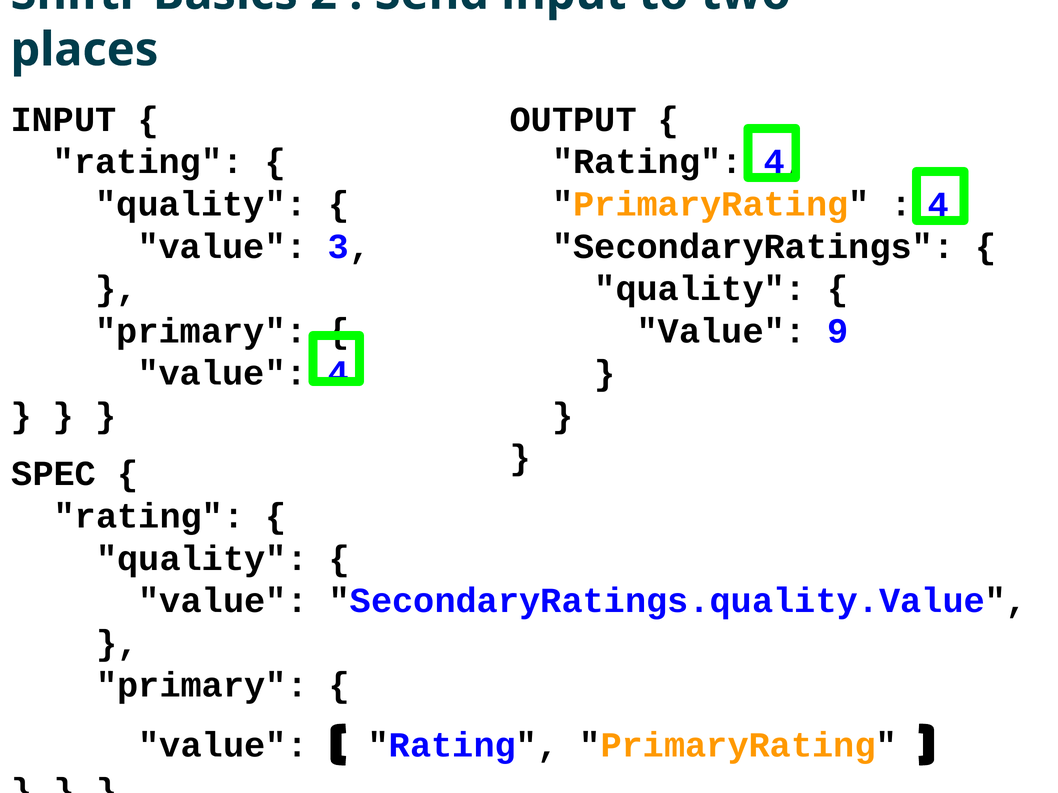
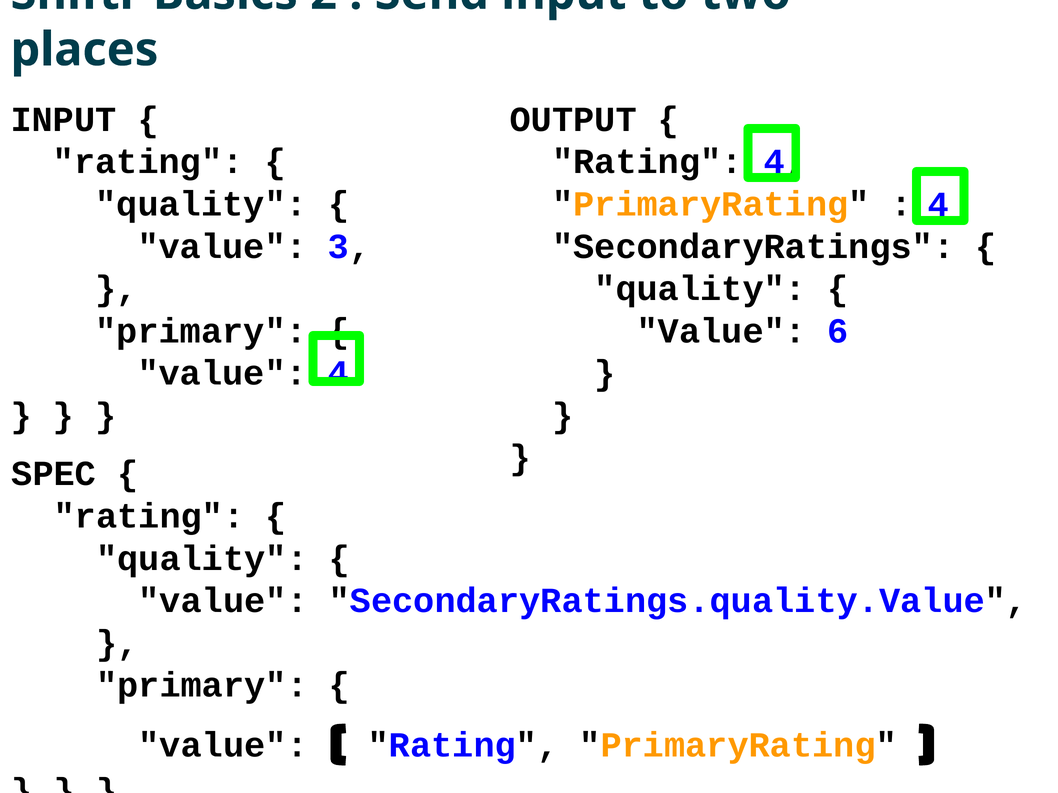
9: 9 -> 6
